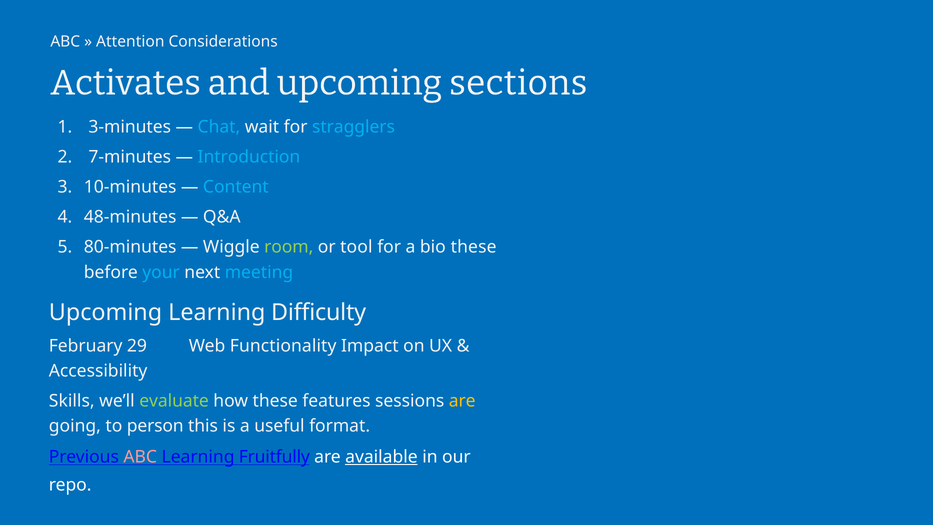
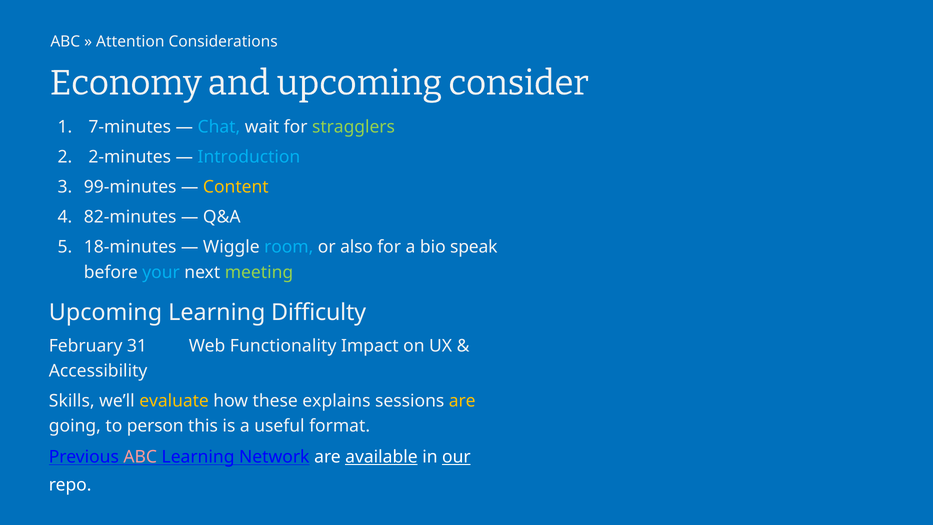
Activates: Activates -> Economy
sections: sections -> consider
3-minutes: 3-minutes -> 7-minutes
stragglers colour: light blue -> light green
7-minutes: 7-minutes -> 2-minutes
10-minutes: 10-minutes -> 99-minutes
Content colour: light blue -> yellow
48-minutes: 48-minutes -> 82-minutes
80-minutes: 80-minutes -> 18-minutes
room colour: light green -> light blue
tool: tool -> also
bio these: these -> speak
meeting colour: light blue -> light green
29: 29 -> 31
evaluate colour: light green -> yellow
features: features -> explains
Fruitfully: Fruitfully -> Network
our underline: none -> present
